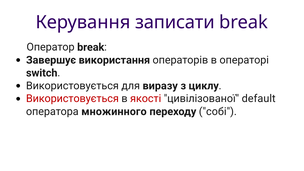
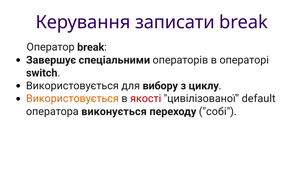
використання: використання -> спеціальними
виразу: виразу -> вибору
Використовується at (72, 99) colour: red -> orange
множинного: множинного -> виконується
